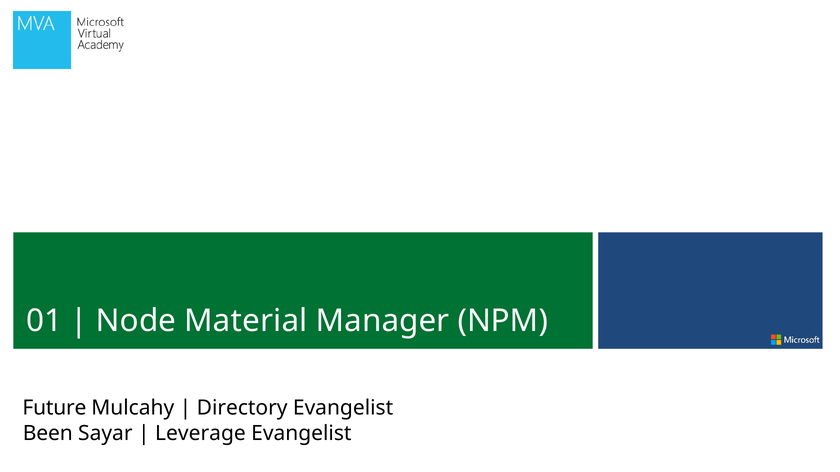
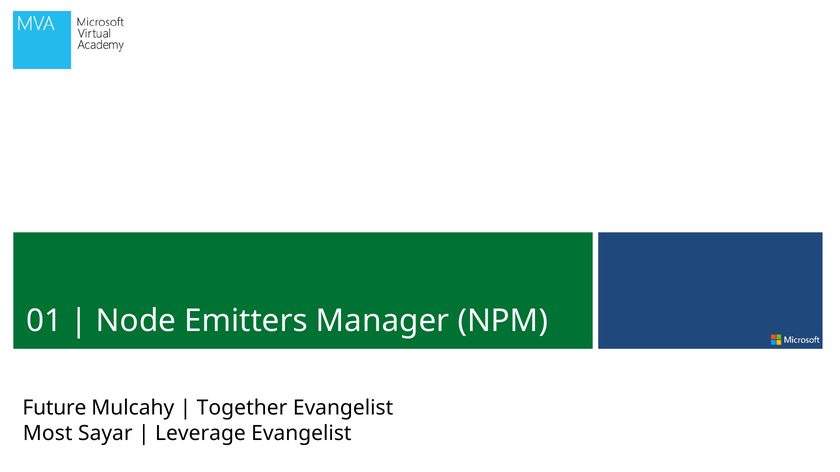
Material: Material -> Emitters
Directory: Directory -> Together
Been: Been -> Most
